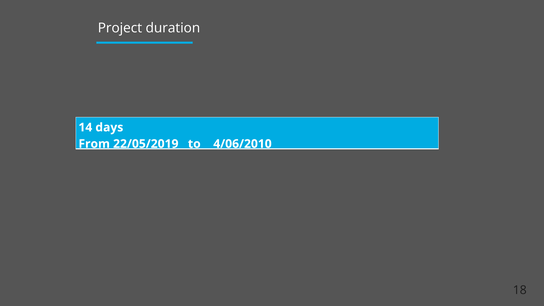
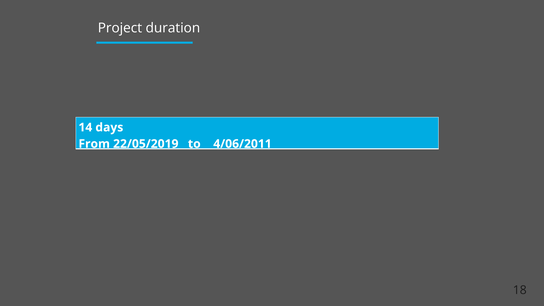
4/06/2010: 4/06/2010 -> 4/06/2011
